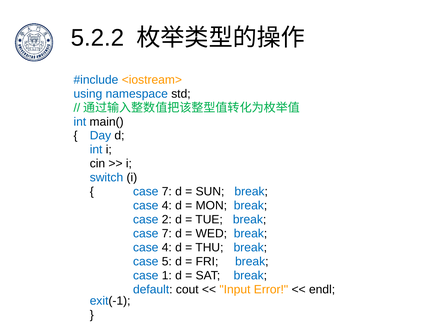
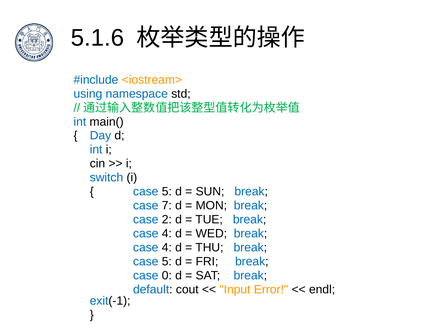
5.2.2: 5.2.2 -> 5.1.6
7 at (167, 191): 7 -> 5
4 at (167, 205): 4 -> 7
7 at (167, 233): 7 -> 4
1: 1 -> 0
